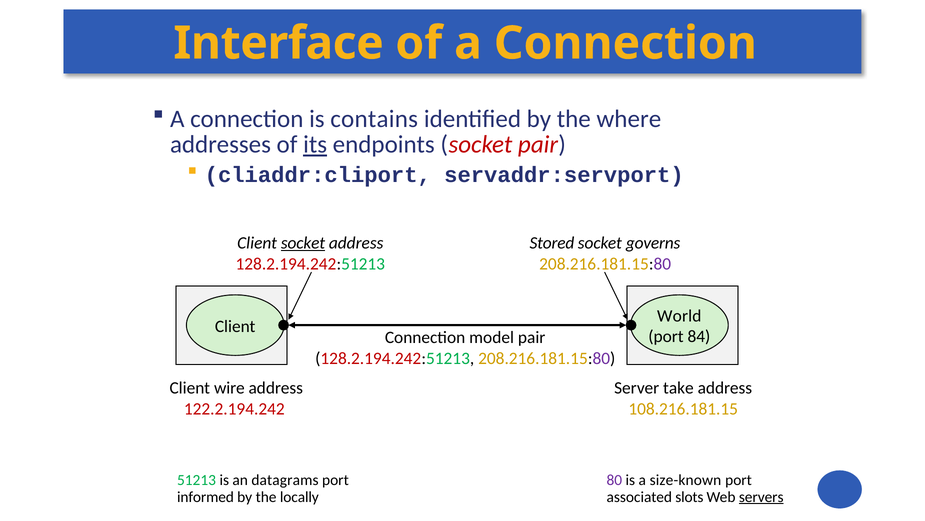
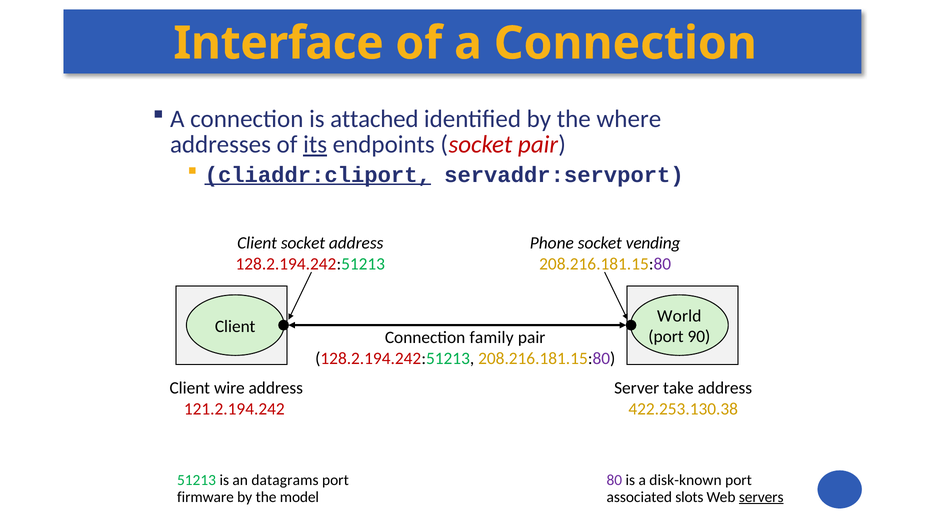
contains: contains -> attached
cliaddr:cliport underline: none -> present
socket at (303, 243) underline: present -> none
Stored: Stored -> Phone
governs: governs -> vending
84: 84 -> 90
model: model -> family
122.2.194.242: 122.2.194.242 -> 121.2.194.242
108.216.181.15: 108.216.181.15 -> 422.253.130.38
size-known: size-known -> disk-known
informed: informed -> firmware
locally: locally -> model
